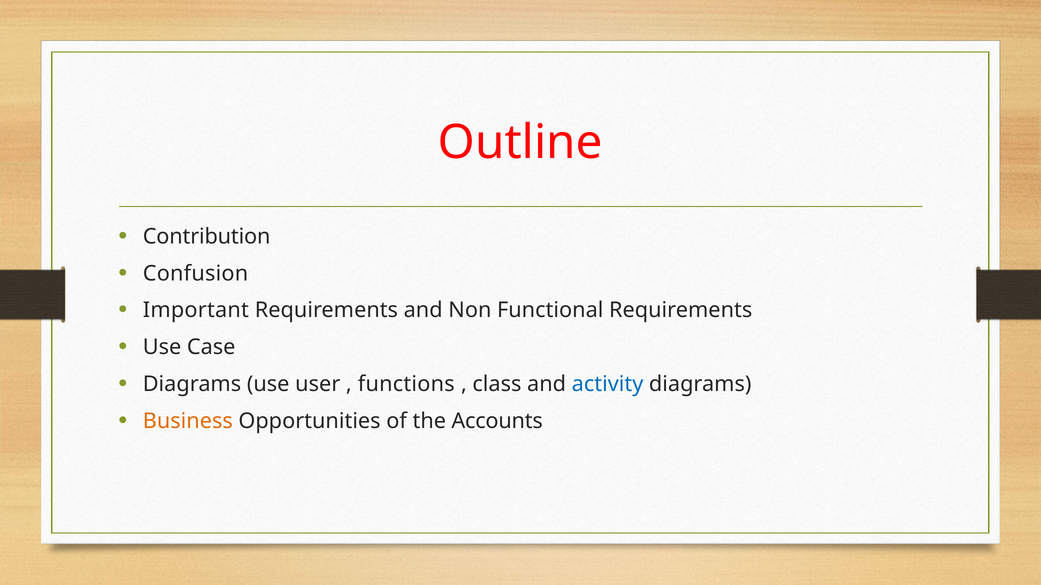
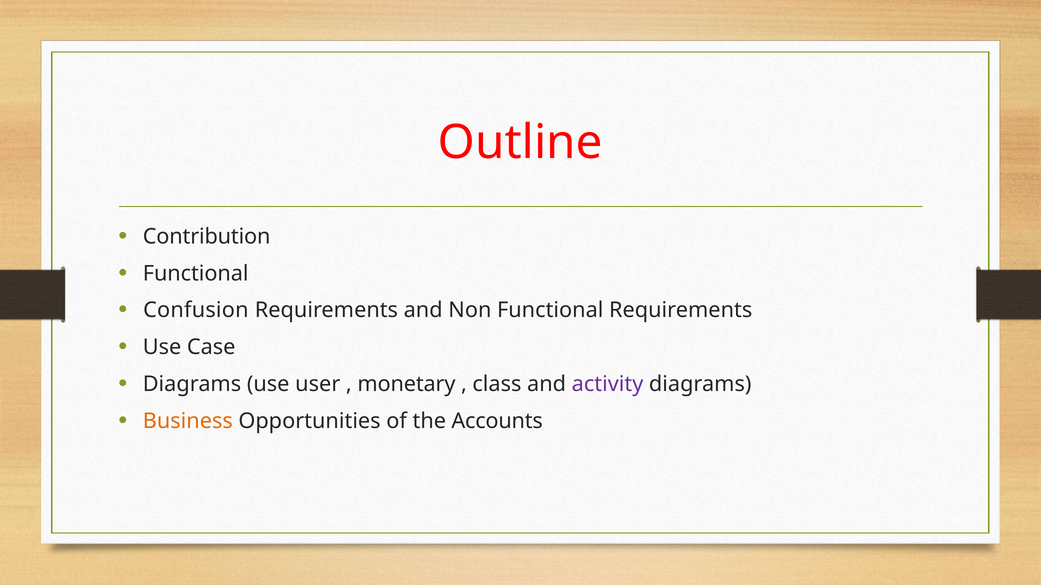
Confusion at (196, 274): Confusion -> Functional
Important: Important -> Confusion
functions: functions -> monetary
activity colour: blue -> purple
